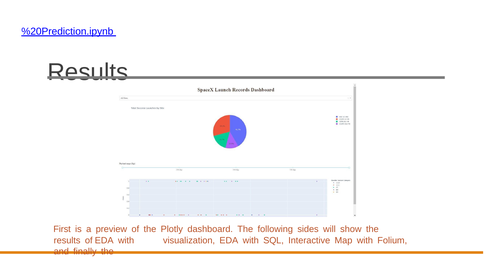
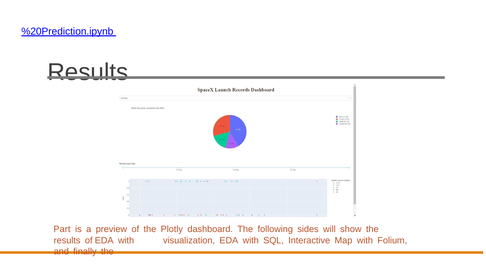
First: First -> Part
